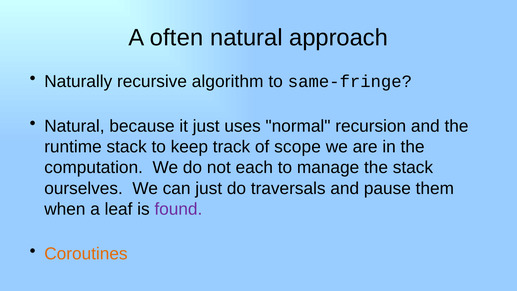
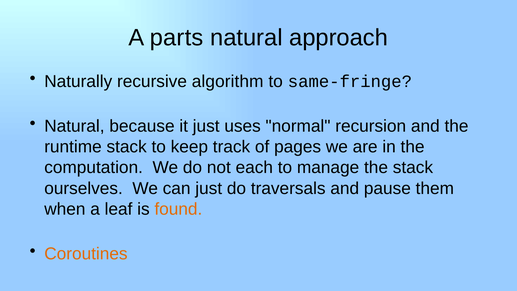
often: often -> parts
scope: scope -> pages
found colour: purple -> orange
